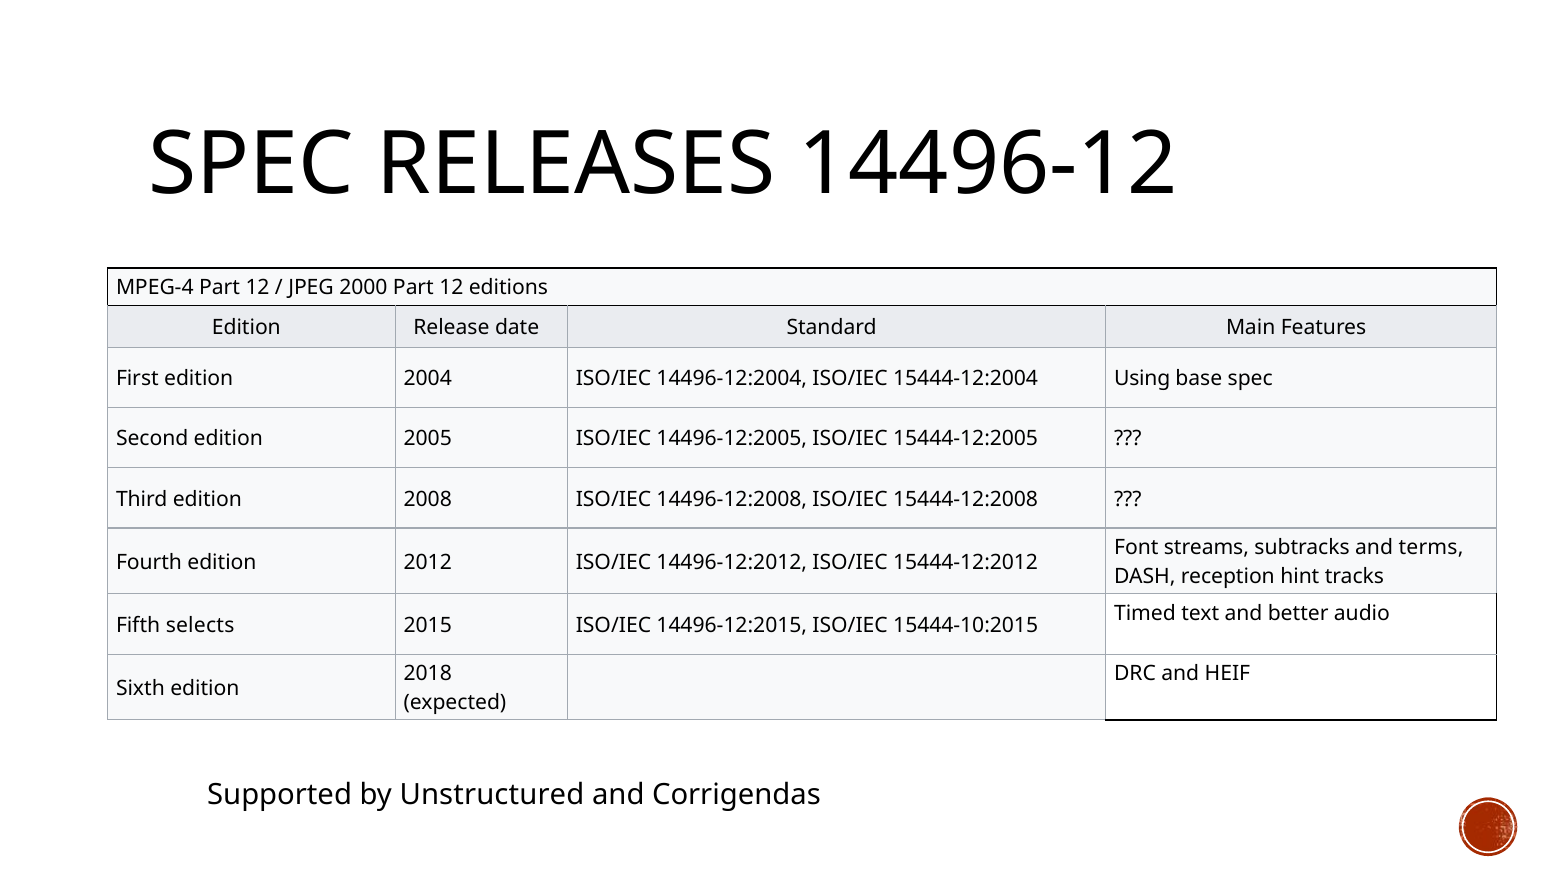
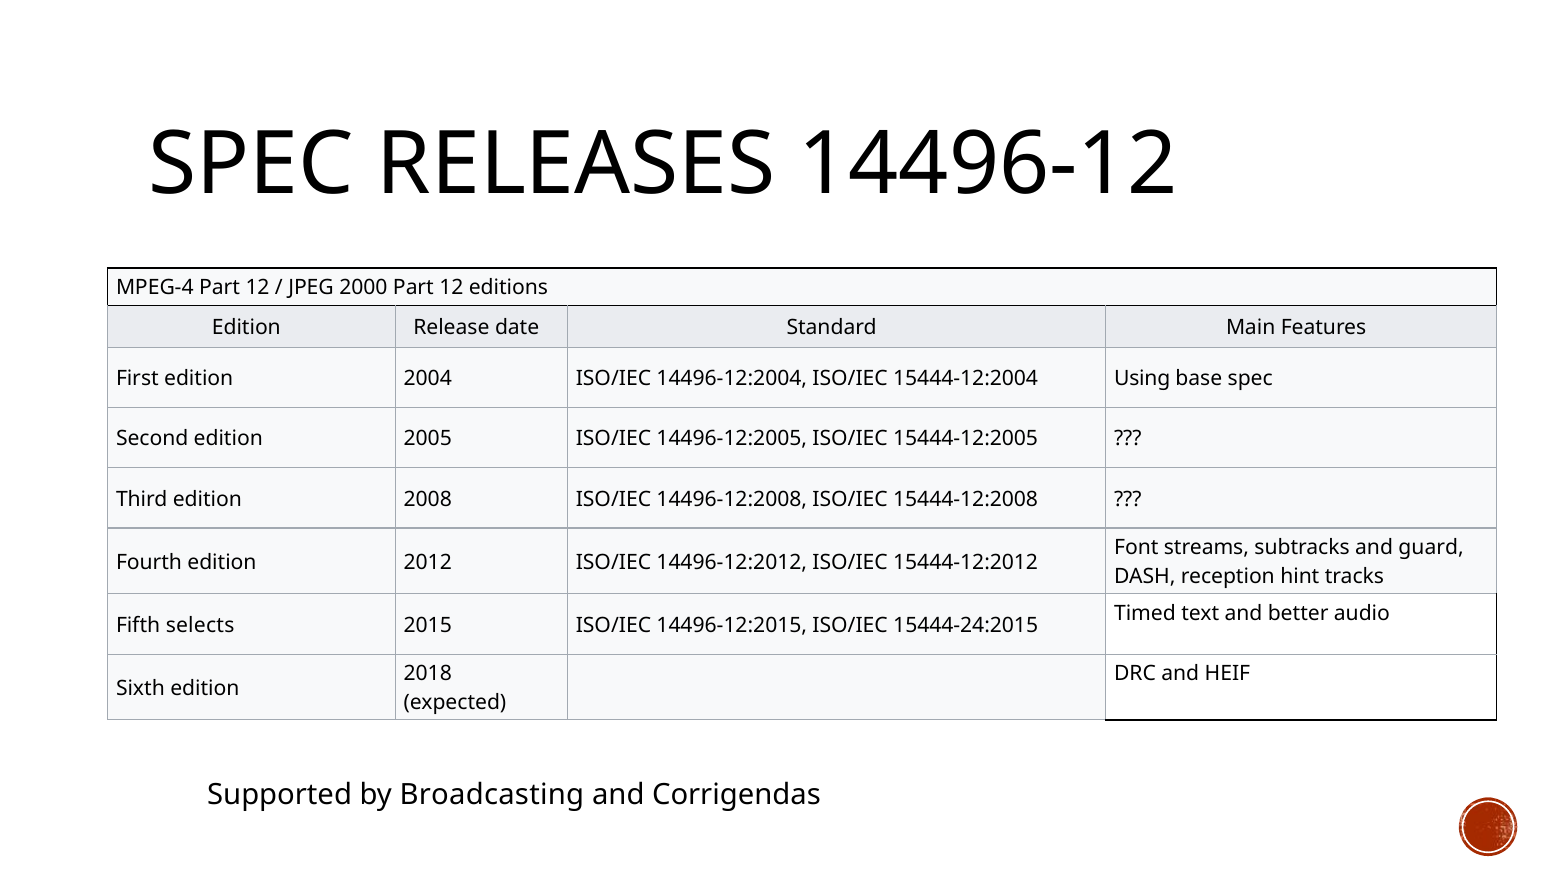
terms: terms -> guard
15444-10:2015: 15444-10:2015 -> 15444-24:2015
Unstructured: Unstructured -> Broadcasting
